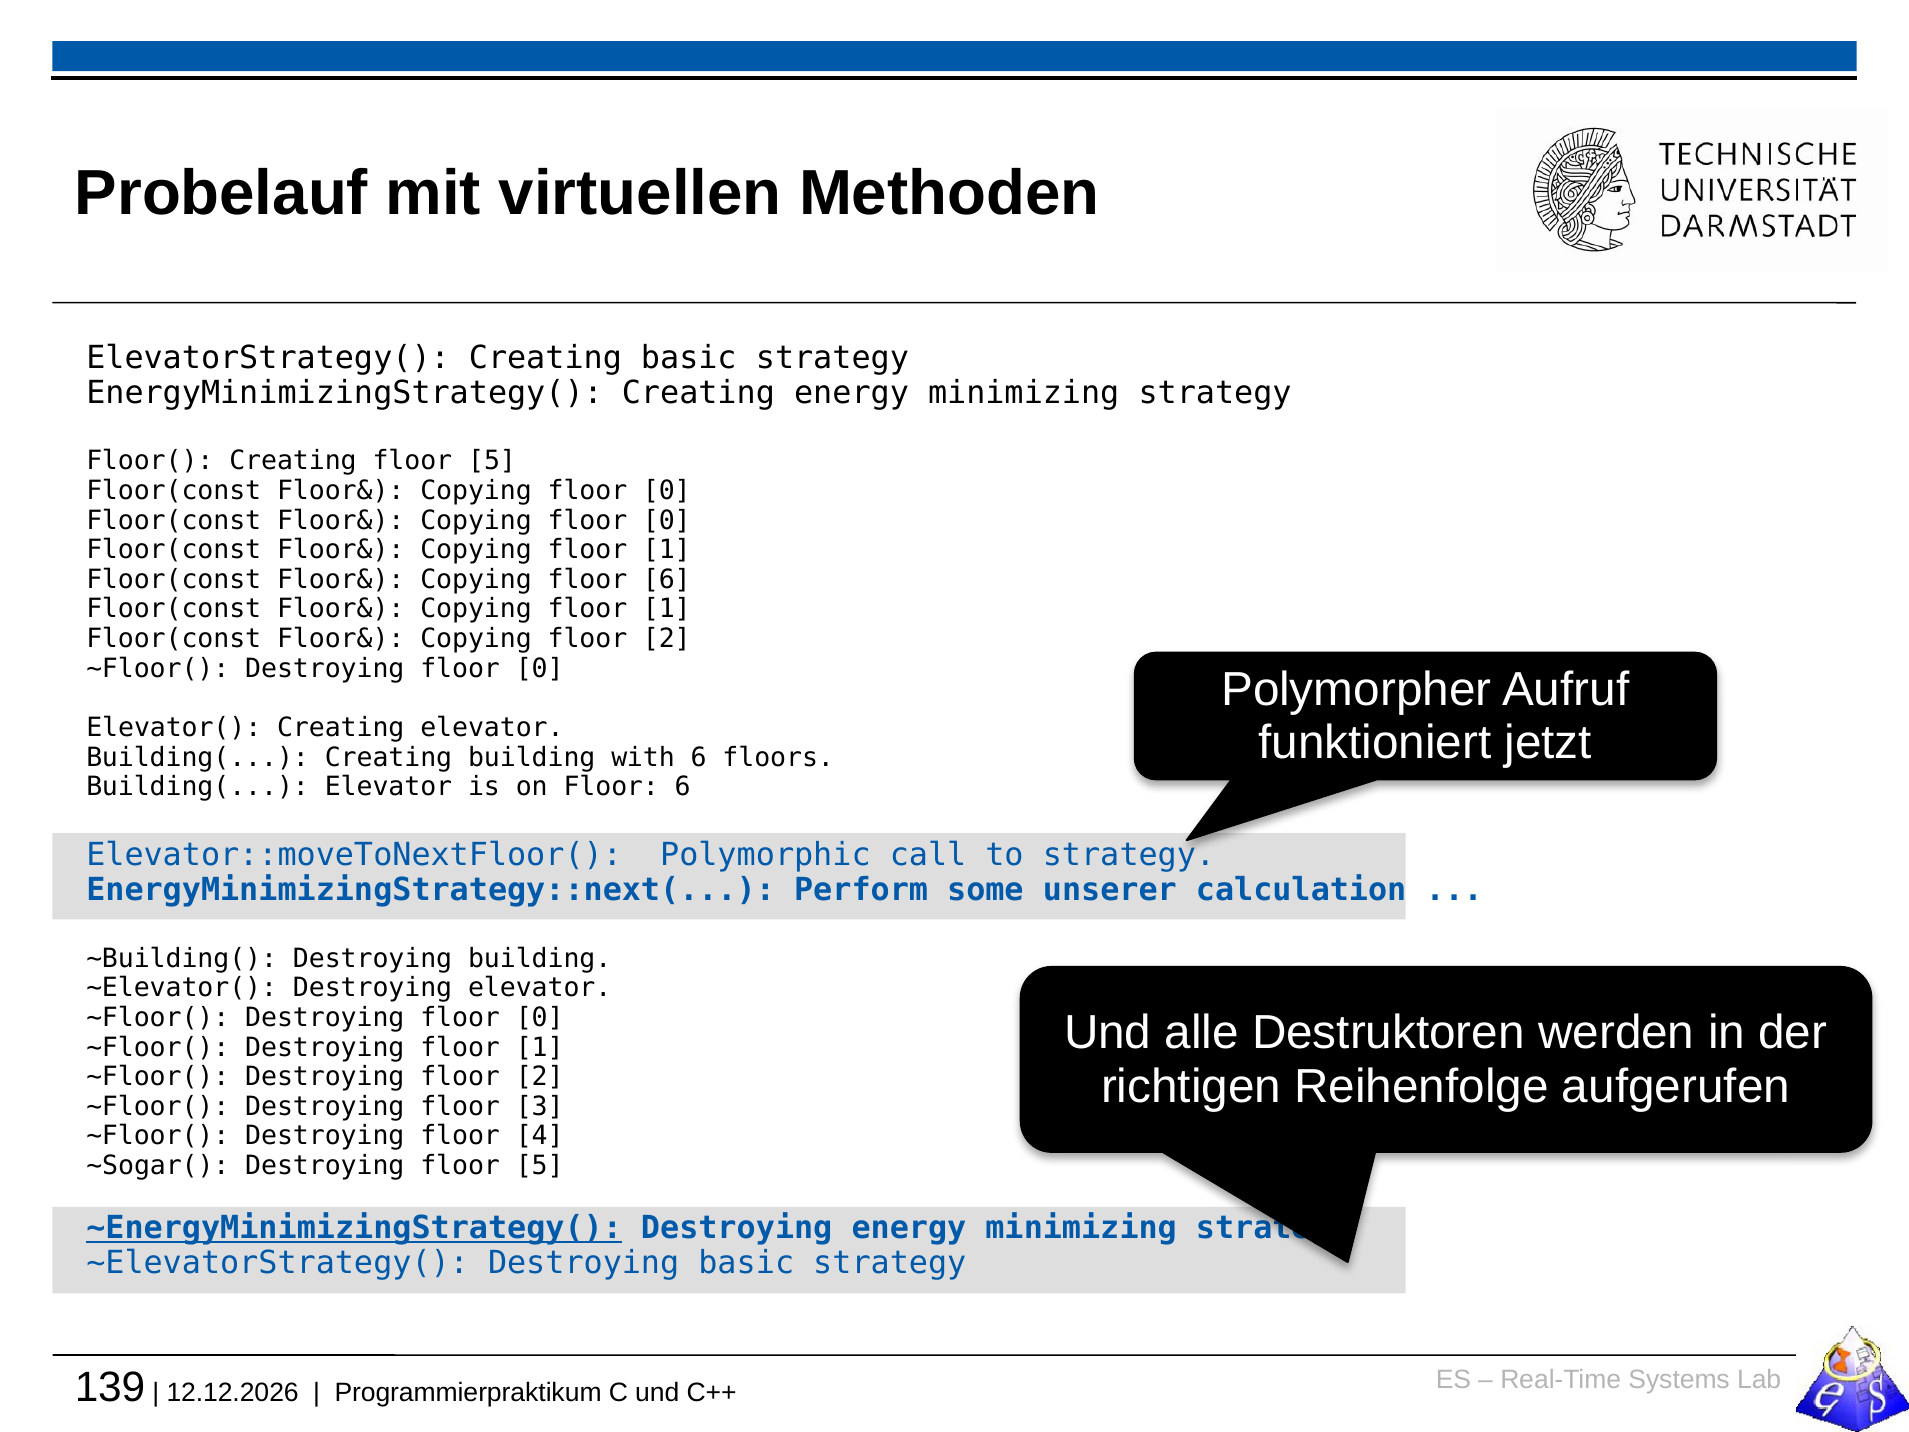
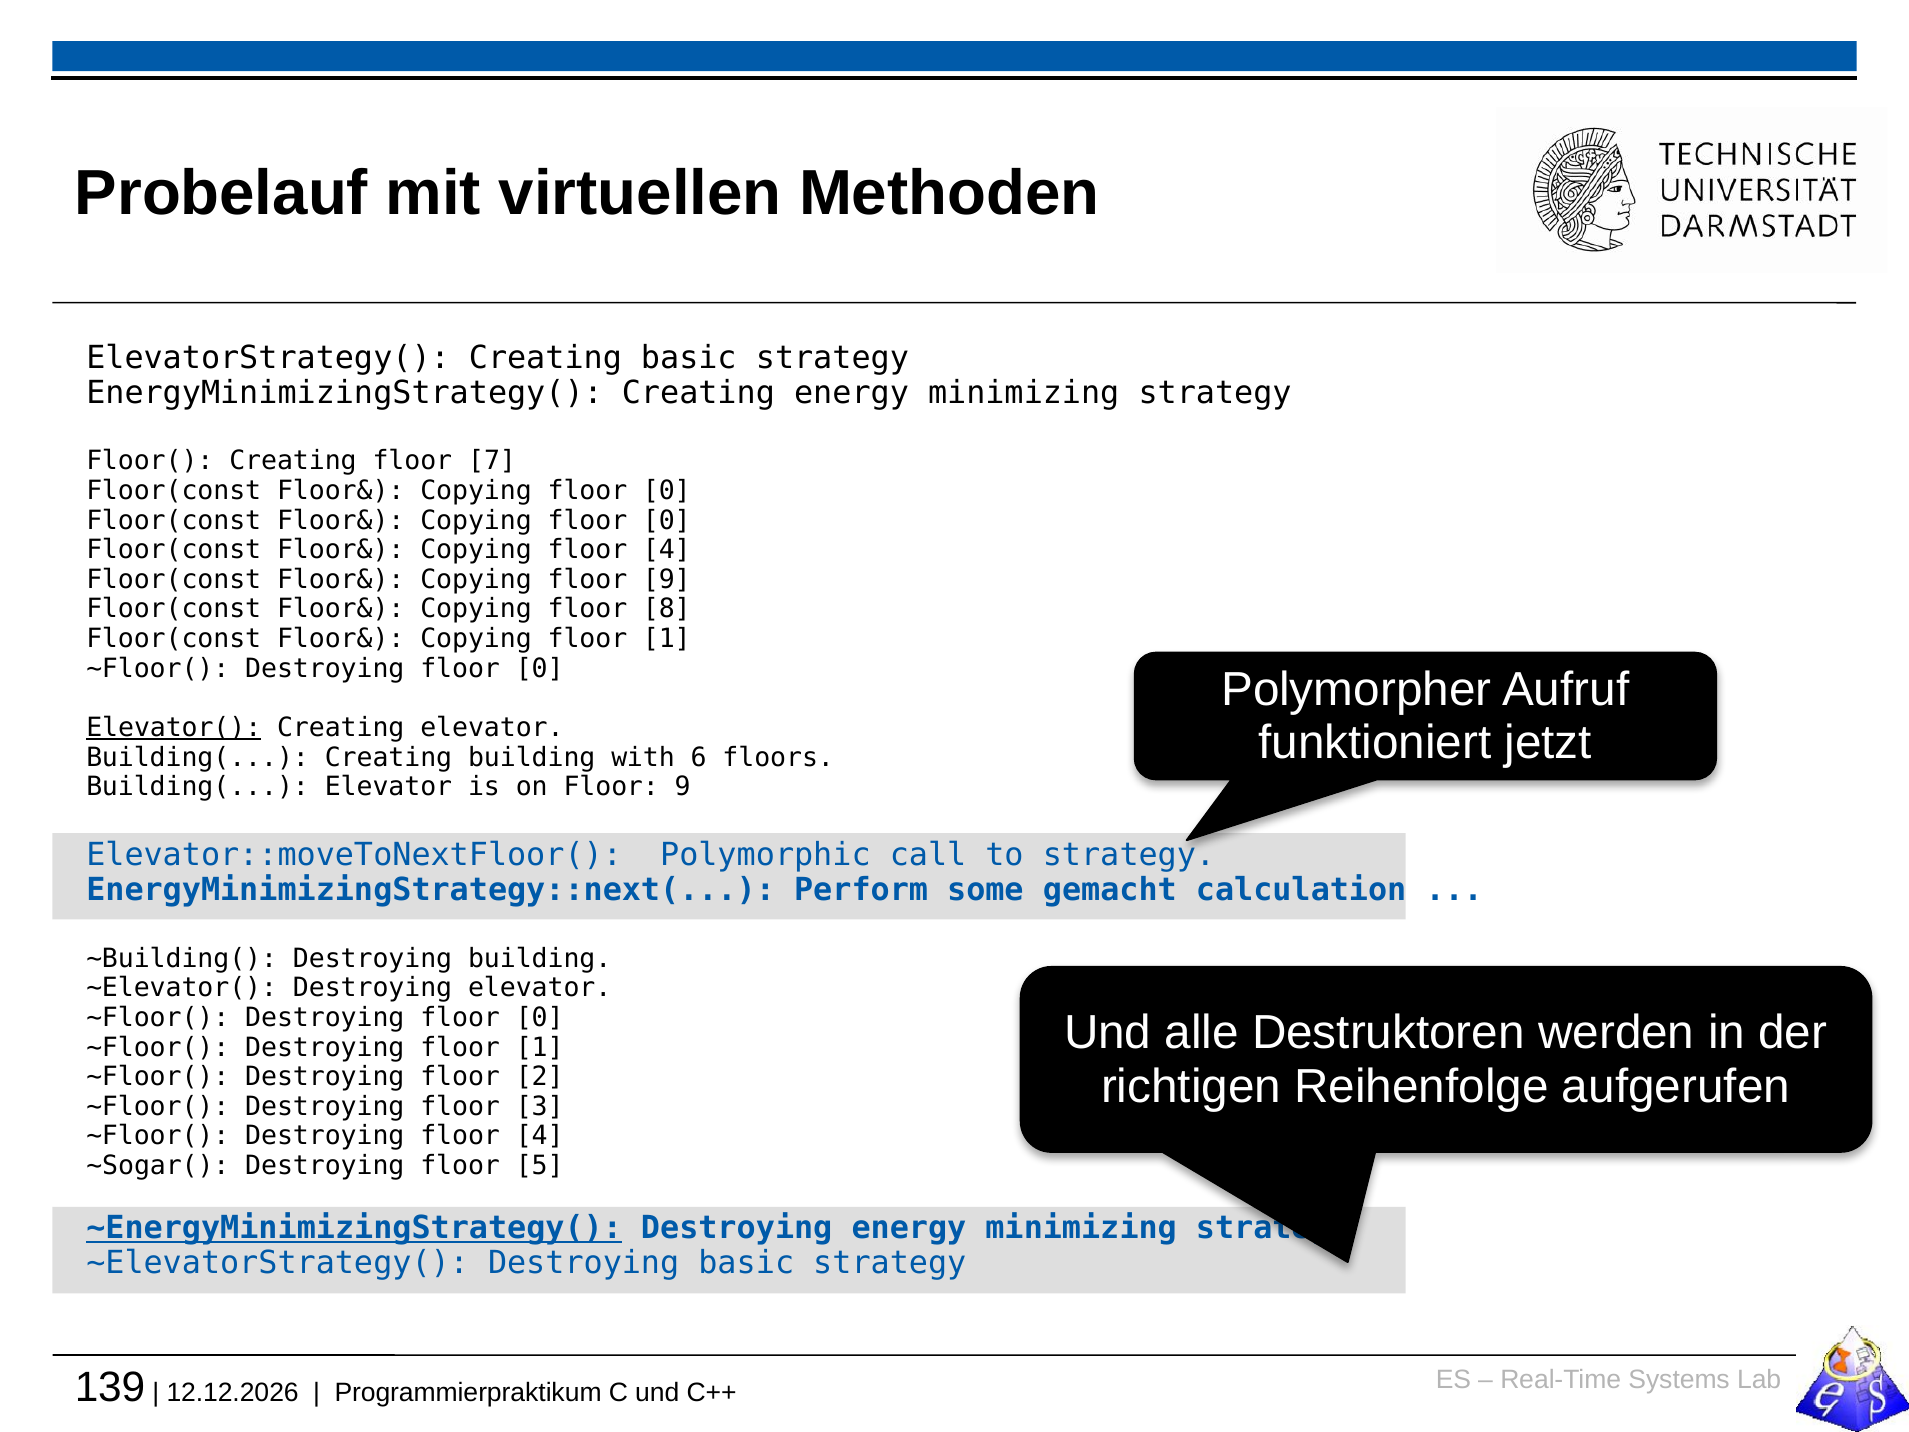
Creating floor 5: 5 -> 7
1 at (667, 550): 1 -> 4
Copying floor 6: 6 -> 9
1 at (667, 609): 1 -> 8
Copying floor 2: 2 -> 1
Elevator( underline: none -> present
on Floor 6: 6 -> 9
unserer: unserer -> gemacht
